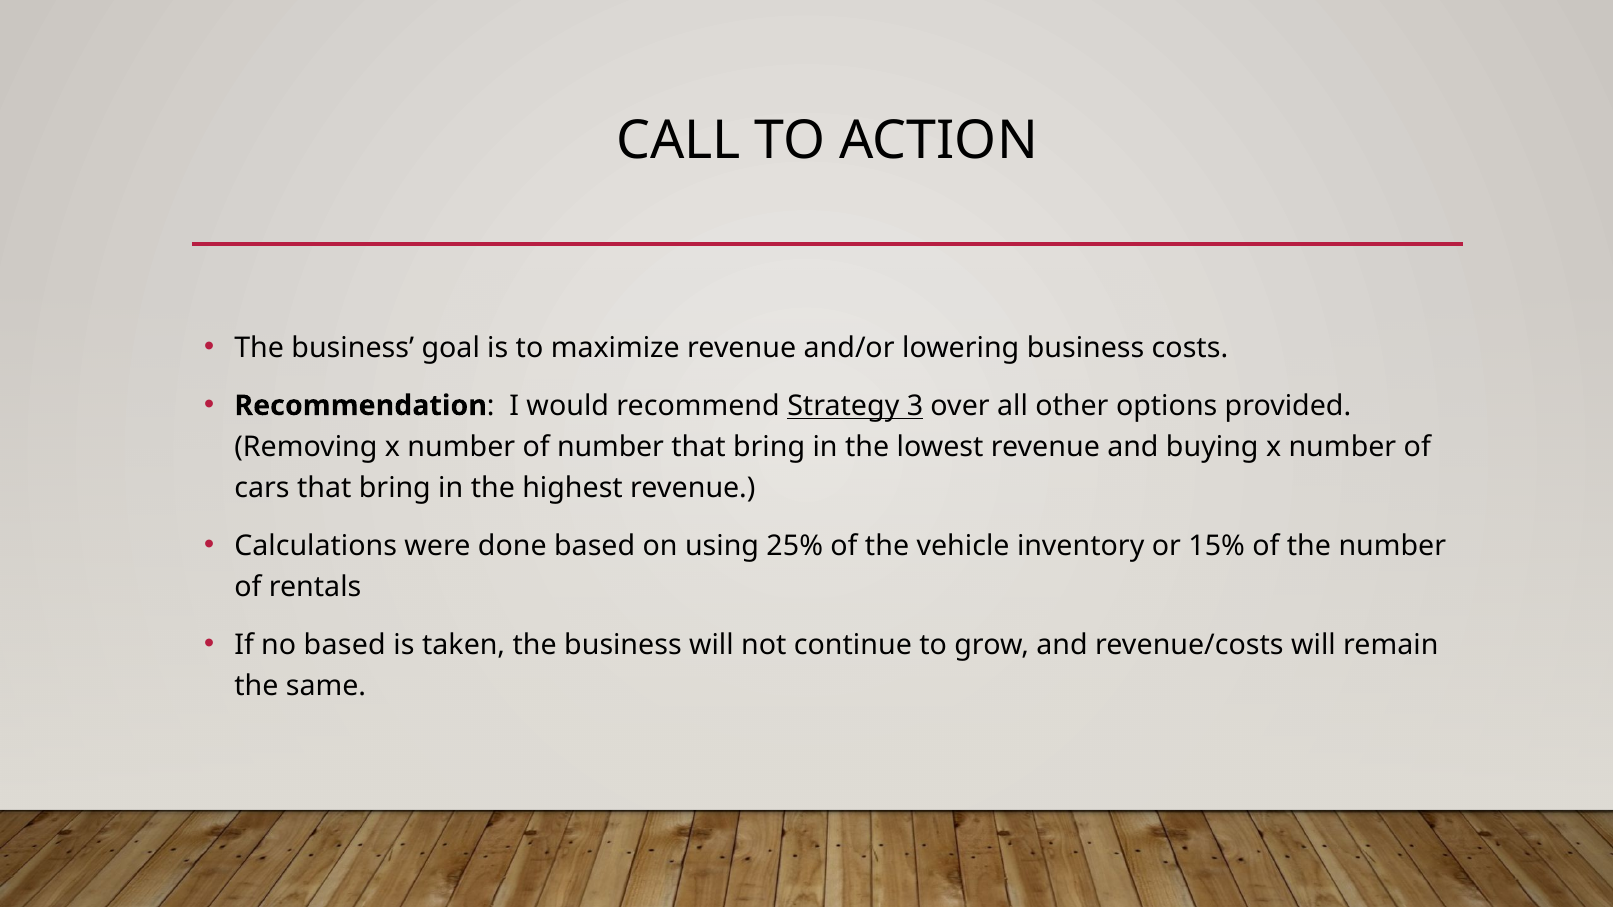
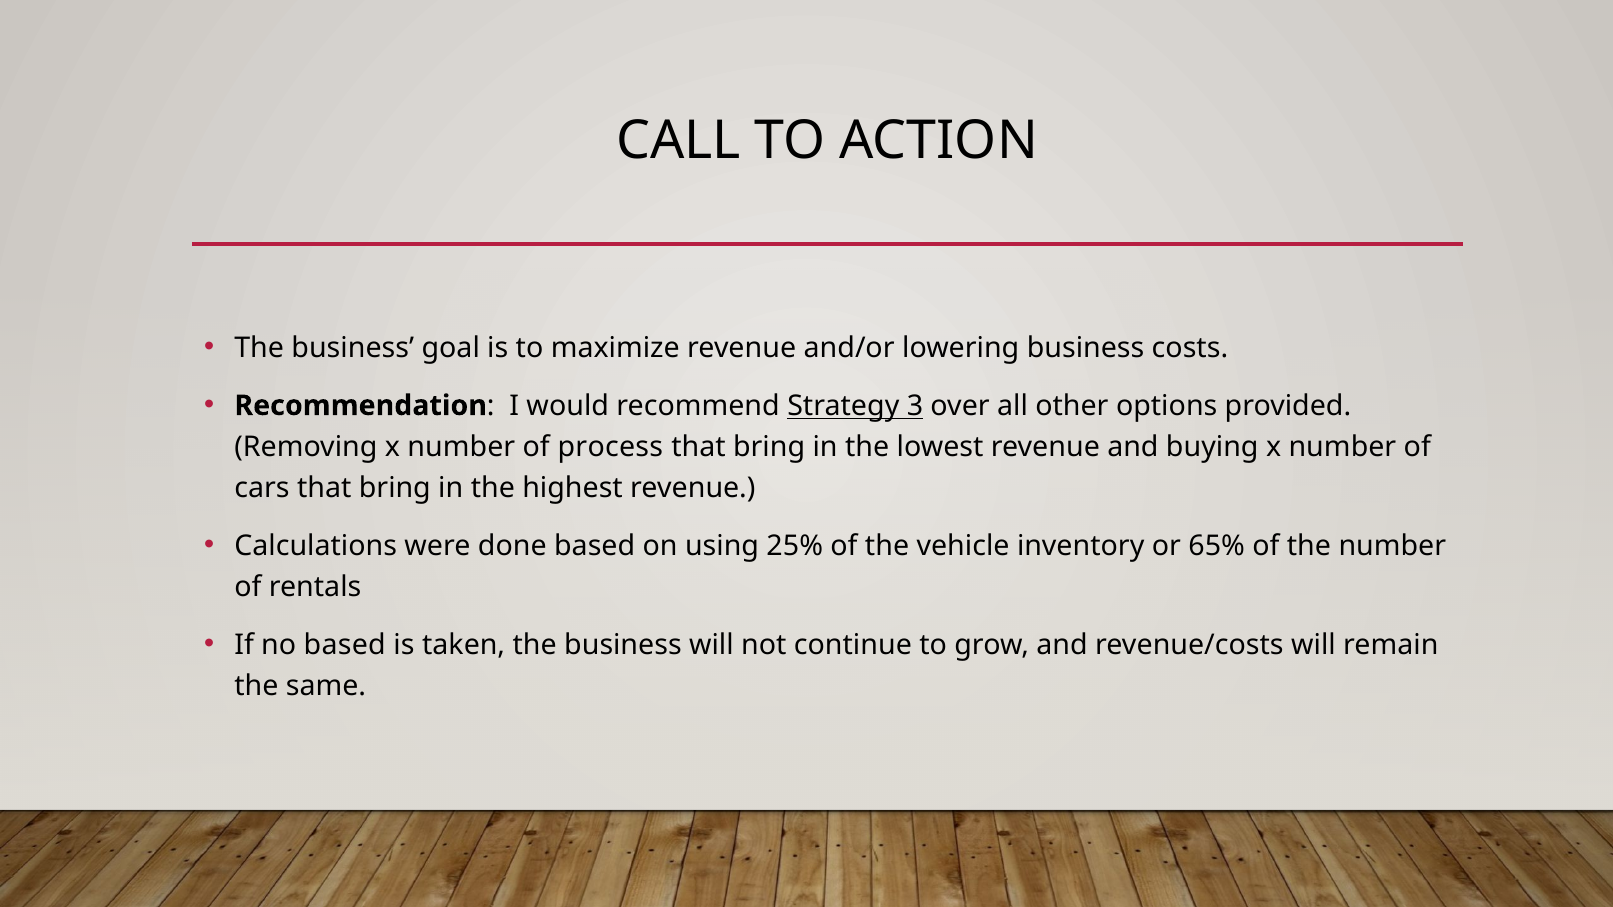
of number: number -> process
15%: 15% -> 65%
